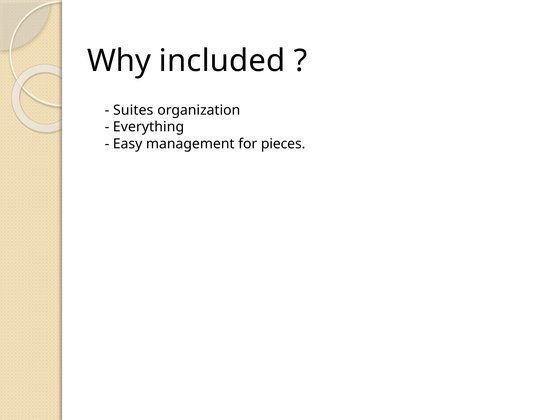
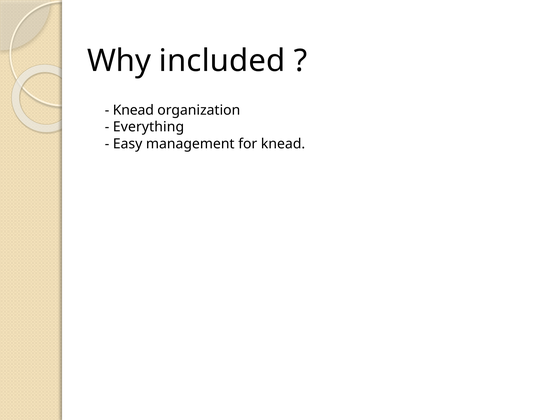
Suites at (133, 110): Suites -> Knead
for pieces: pieces -> knead
